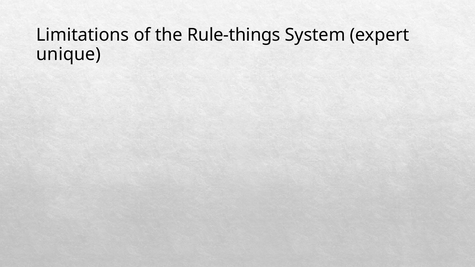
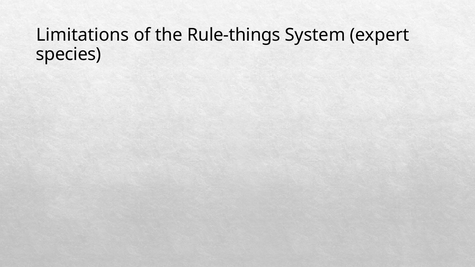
unique: unique -> species
